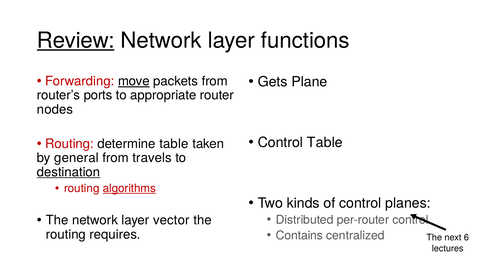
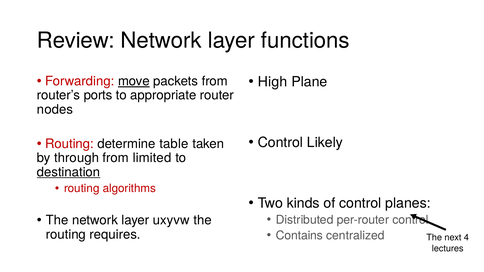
Review underline: present -> none
Gets: Gets -> High
Control Table: Table -> Likely
general: general -> through
travels: travels -> limited
algorithms underline: present -> none
vector: vector -> uxyvw
6: 6 -> 4
